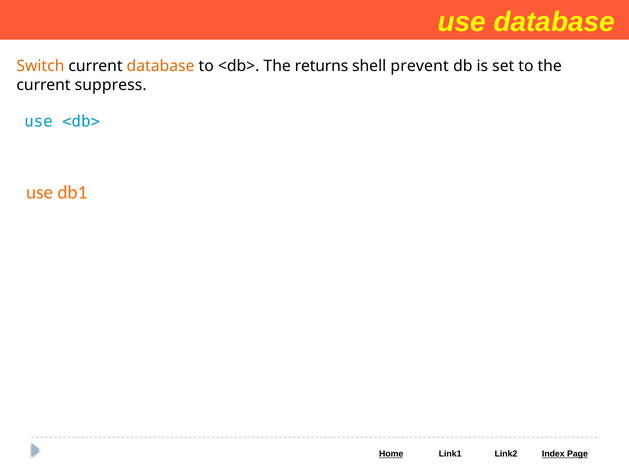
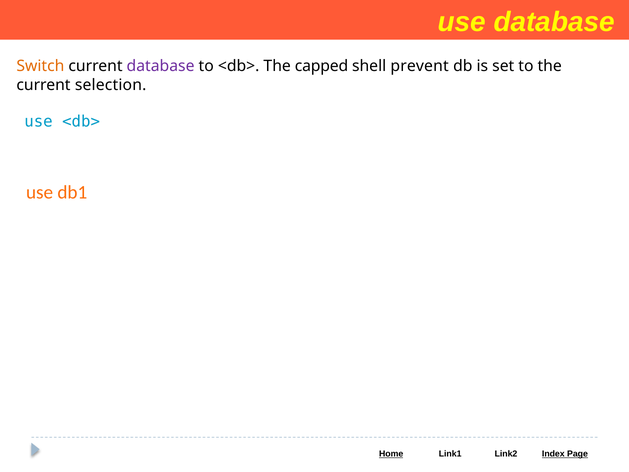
database at (161, 66) colour: orange -> purple
returns: returns -> capped
suppress: suppress -> selection
